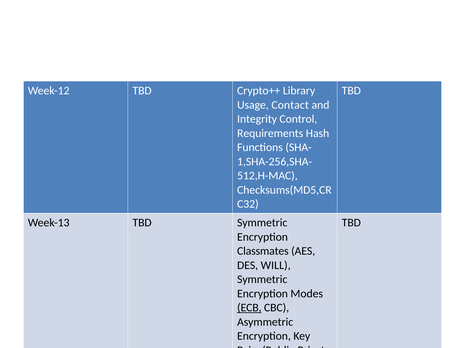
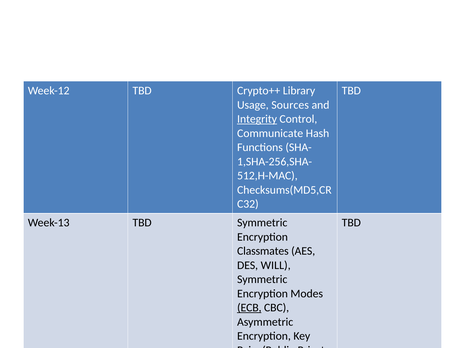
Contact: Contact -> Sources
Integrity at (257, 119) underline: none -> present
Requirements: Requirements -> Communicate
